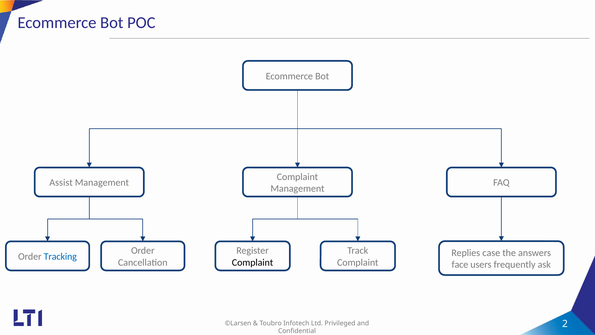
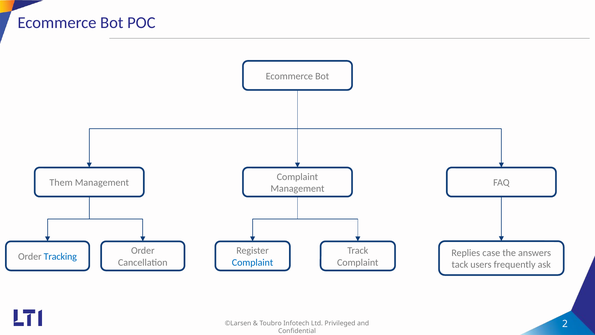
Assist: Assist -> Them
Complaint at (253, 262) colour: black -> blue
face: face -> tack
